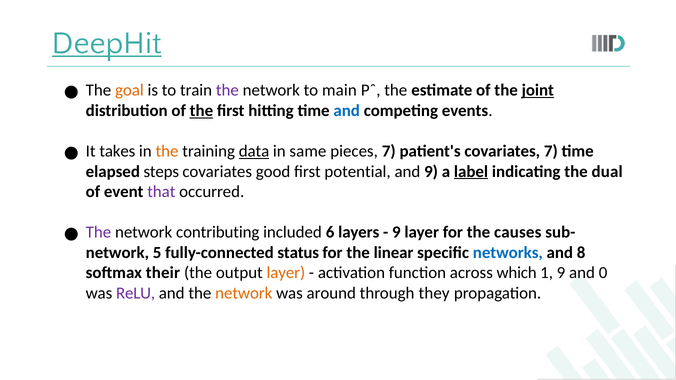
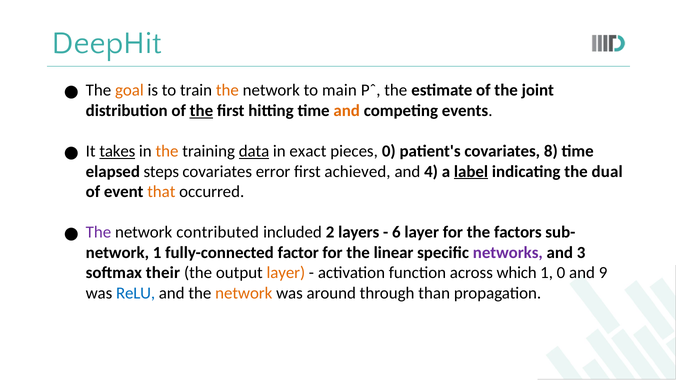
DeepHit underline: present -> none
the at (227, 90) colour: purple -> orange
joint underline: present -> none
and at (347, 111) colour: blue -> orange
takes underline: none -> present
same: same -> exact
pieces 7: 7 -> 0
covariates 7: 7 -> 8
good: good -> error
potential: potential -> achieved
and 9: 9 -> 4
that colour: purple -> orange
contributing: contributing -> contributed
6: 6 -> 2
9 at (396, 232): 9 -> 6
causes: causes -> factors
network 5: 5 -> 1
status: status -> factor
networks colour: blue -> purple
8: 8 -> 3
1 9: 9 -> 0
0: 0 -> 9
ReLU colour: purple -> blue
they: they -> than
